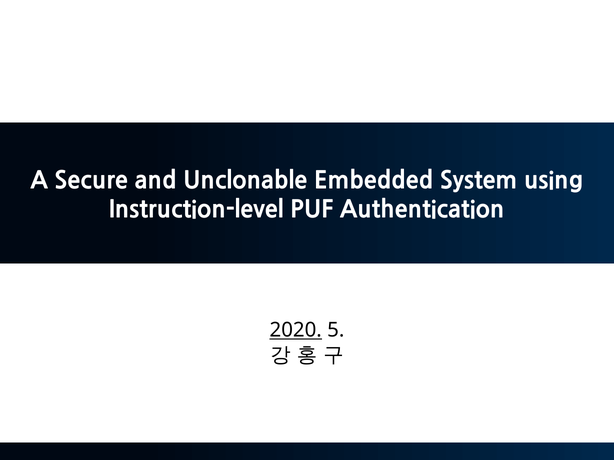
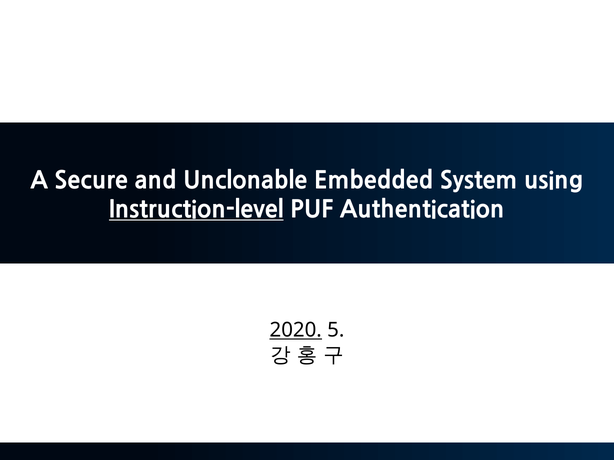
Instruction-level underline: none -> present
